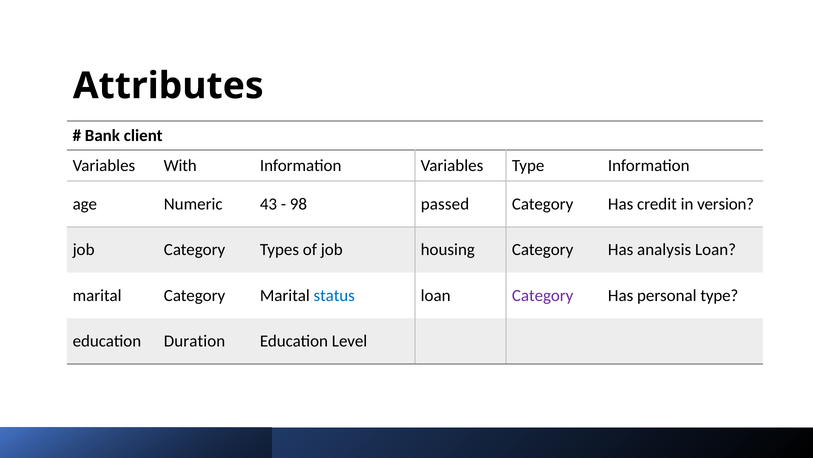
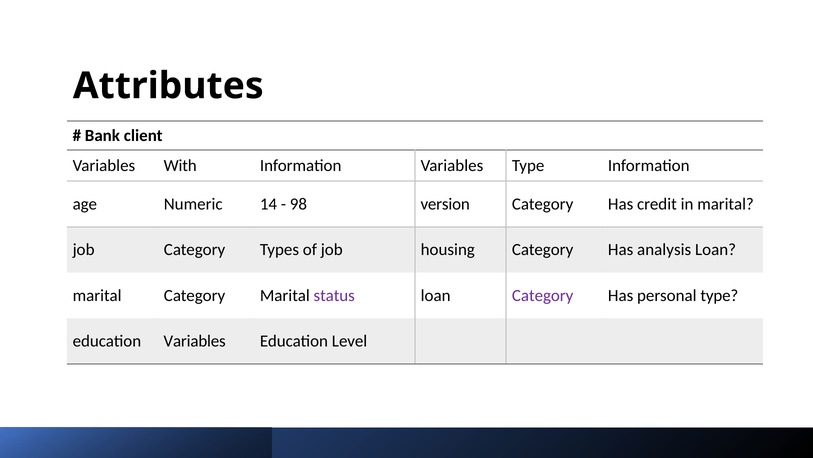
43: 43 -> 14
passed: passed -> version
in version: version -> marital
status colour: blue -> purple
education Duration: Duration -> Variables
